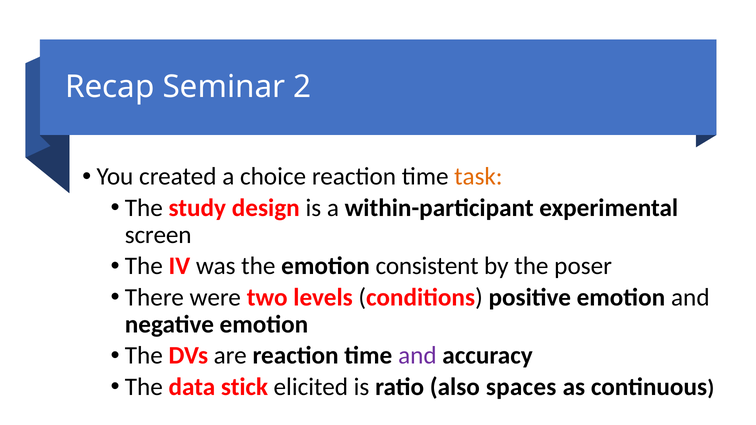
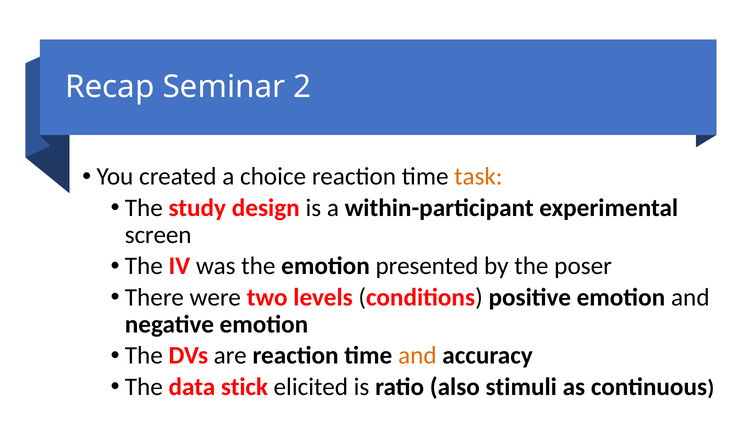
consistent: consistent -> presented
and at (417, 356) colour: purple -> orange
spaces: spaces -> stimuli
